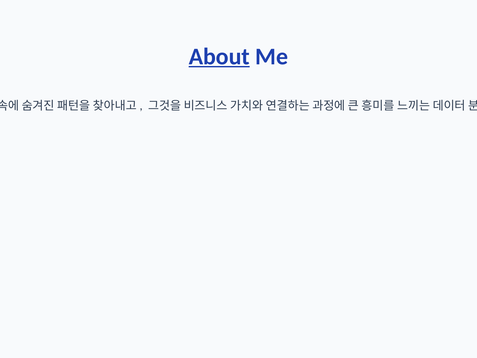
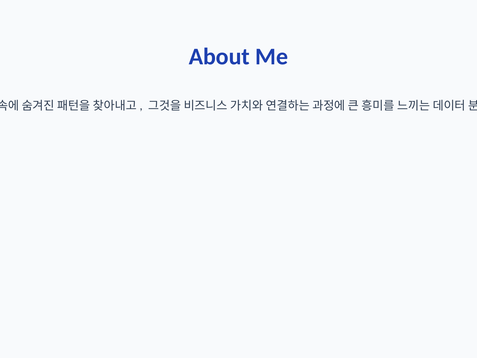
About underline: present -> none
